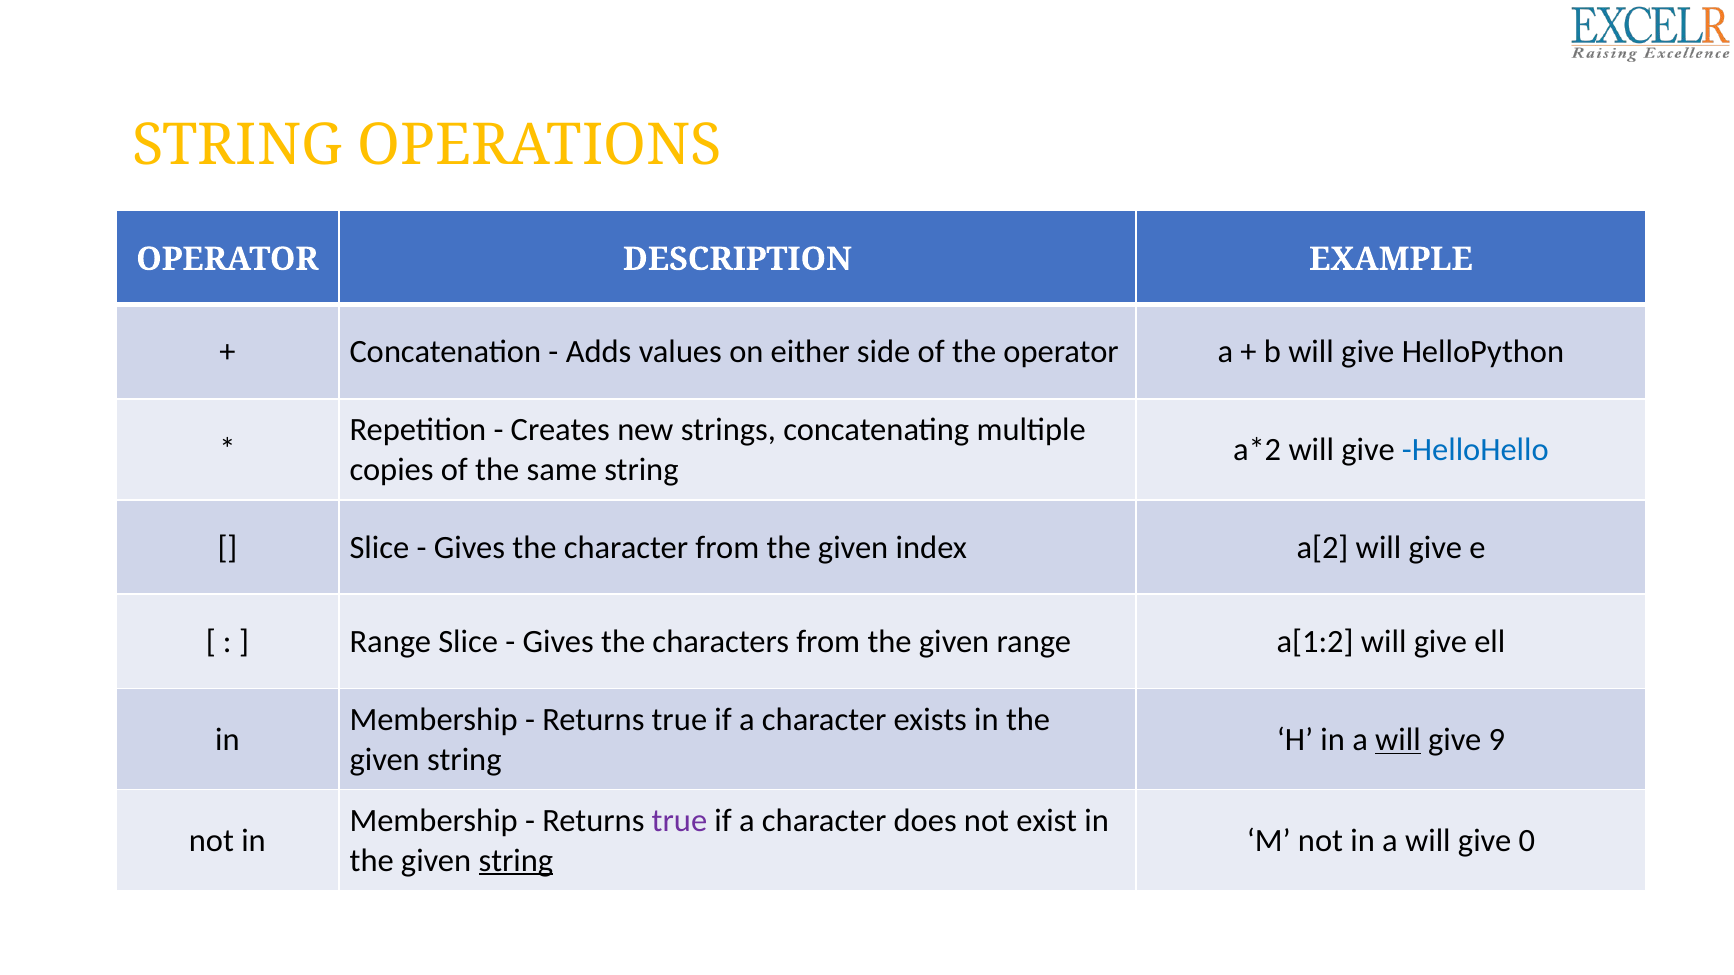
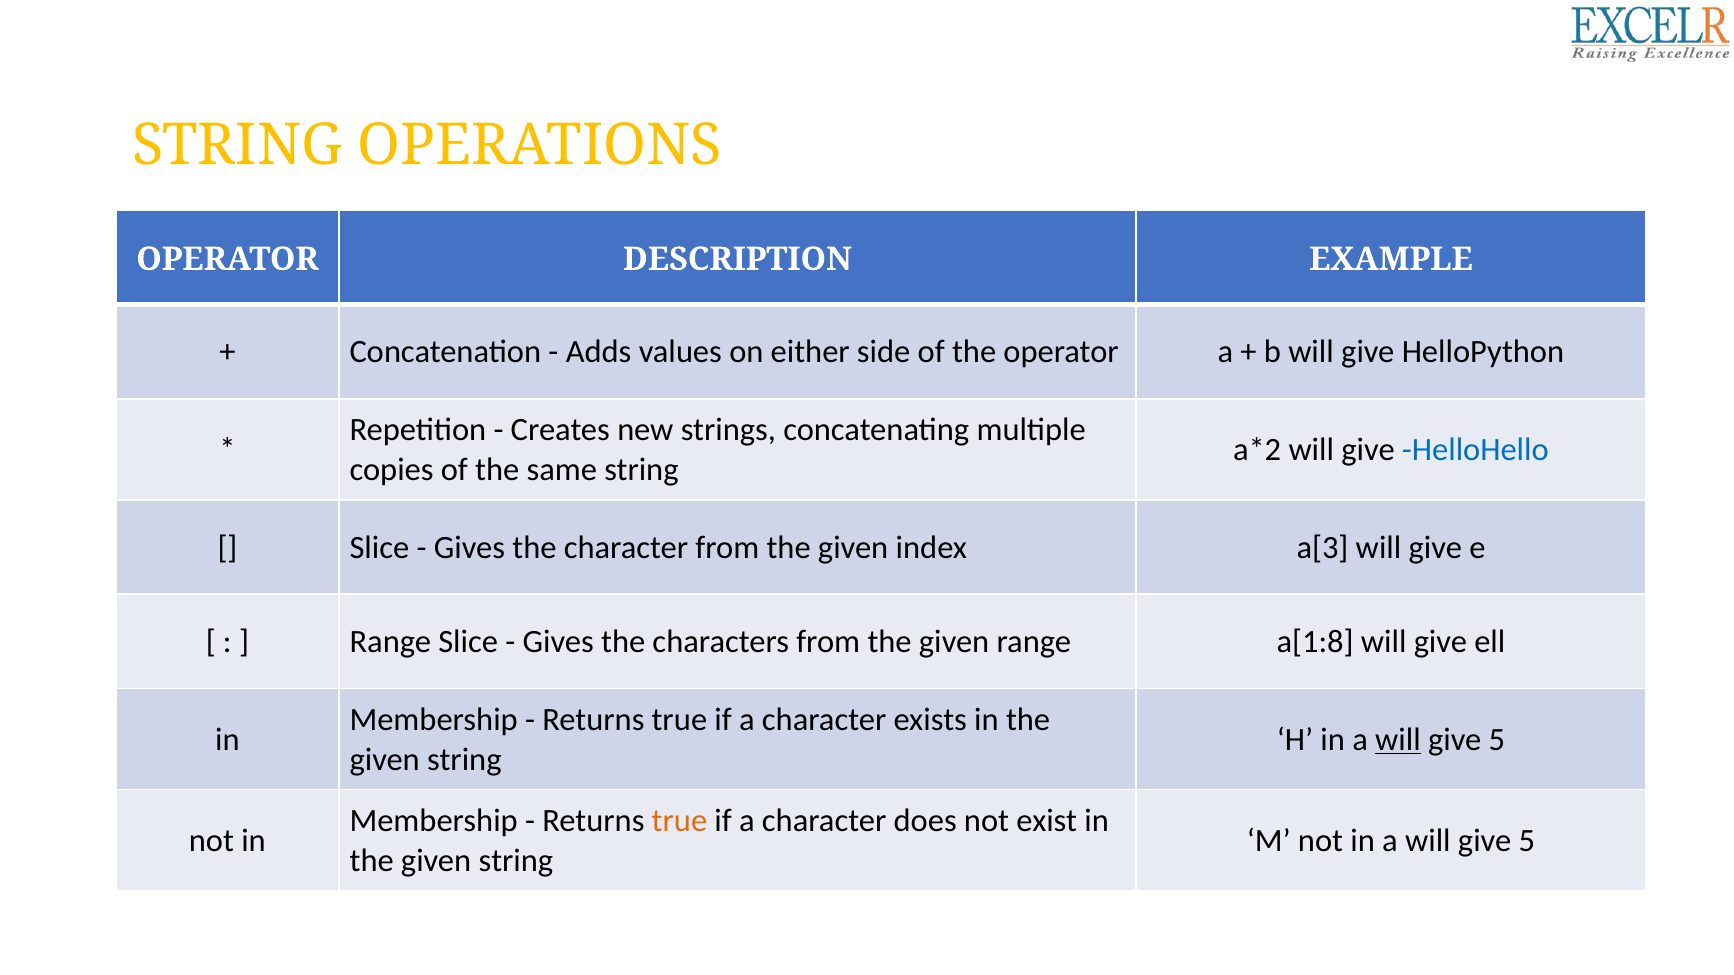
a[2: a[2 -> a[3
a[1:2: a[1:2 -> a[1:8
9 at (1497, 740): 9 -> 5
true at (679, 821) colour: purple -> orange
0 at (1527, 841): 0 -> 5
string at (516, 861) underline: present -> none
